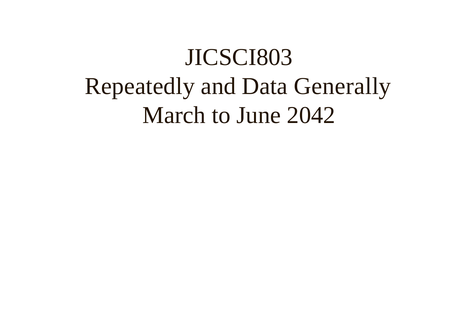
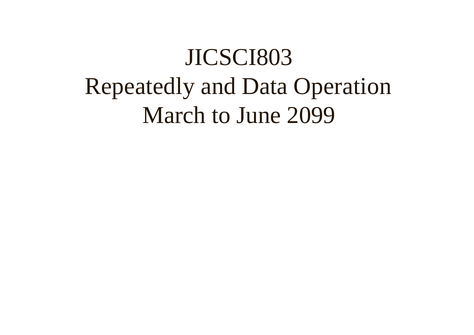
Generally: Generally -> Operation
2042: 2042 -> 2099
